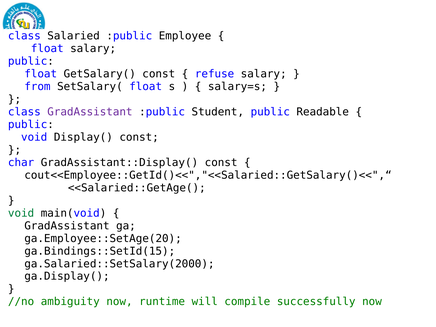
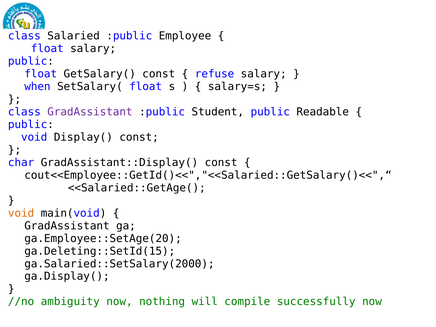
from: from -> when
void at (21, 213) colour: green -> orange
ga.Bindings::SetId(15: ga.Bindings::SetId(15 -> ga.Deleting::SetId(15
runtime: runtime -> nothing
